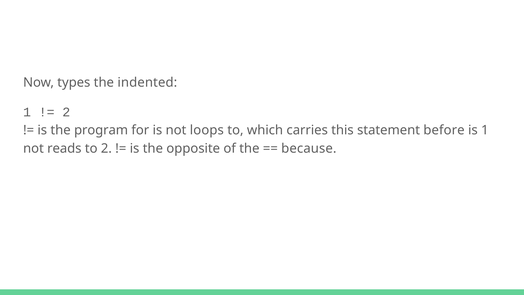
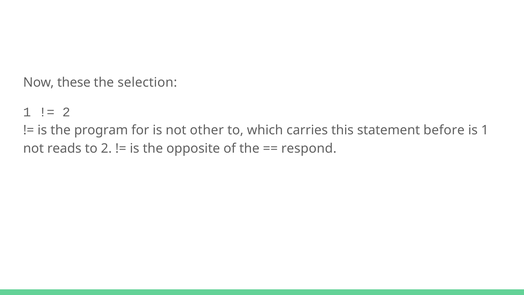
types: types -> these
indented: indented -> selection
loops: loops -> other
because: because -> respond
